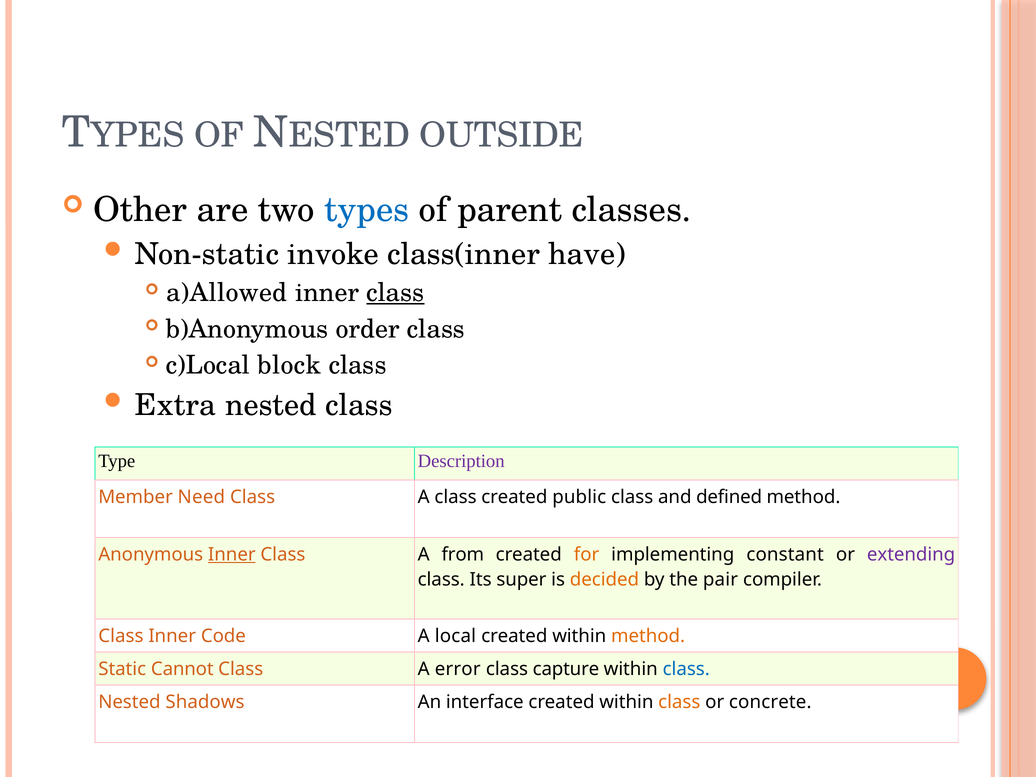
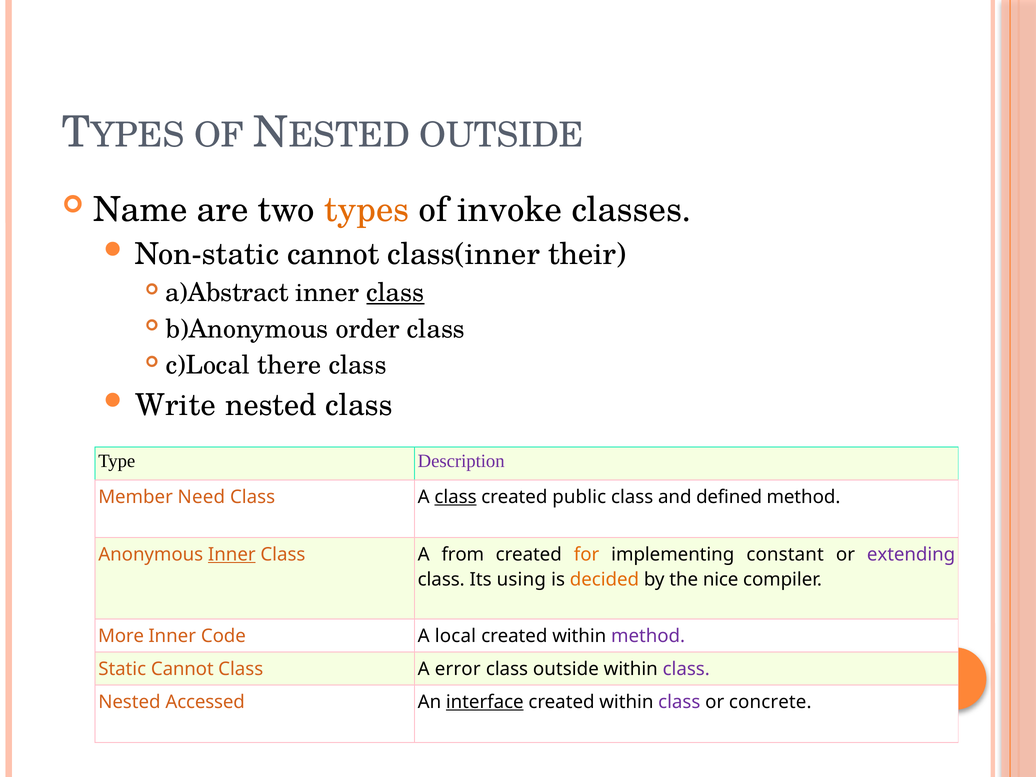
Other: Other -> Name
types colour: blue -> orange
parent: parent -> invoke
Non-static invoke: invoke -> cannot
have: have -> their
a)Allowed: a)Allowed -> a)Abstract
block: block -> there
Extra: Extra -> Write
class at (456, 497) underline: none -> present
super: super -> using
pair: pair -> nice
Class at (121, 636): Class -> More
method at (648, 636) colour: orange -> purple
class capture: capture -> outside
class at (686, 669) colour: blue -> purple
Shadows: Shadows -> Accessed
interface underline: none -> present
class at (679, 702) colour: orange -> purple
